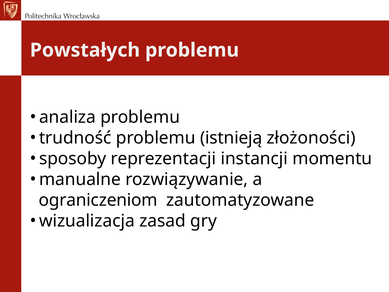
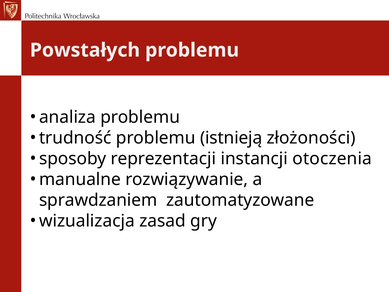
momentu: momentu -> otoczenia
ograniczeniom: ograniczeniom -> sprawdzaniem
